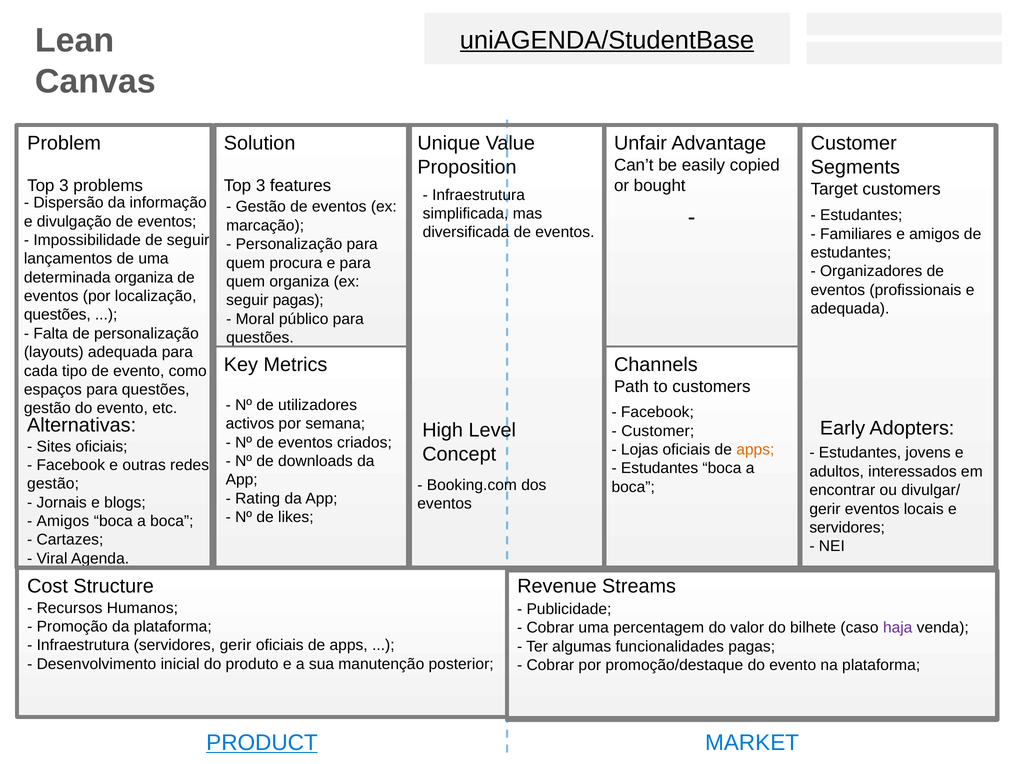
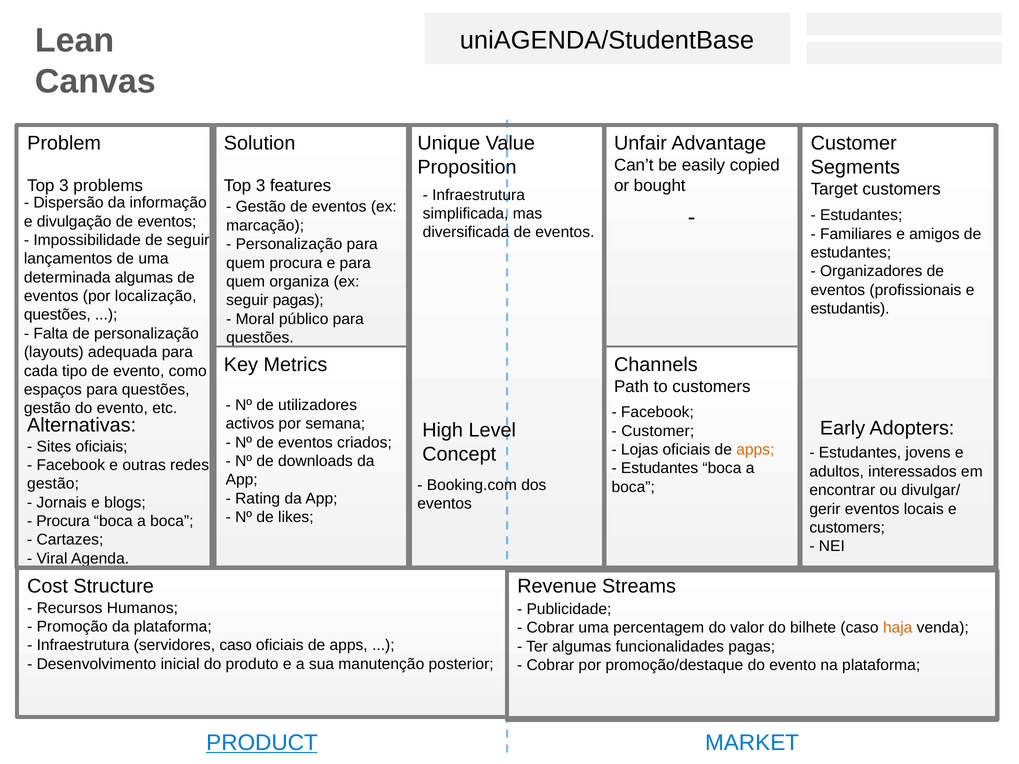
uniAGENDA/StudentBase underline: present -> none
determinada organiza: organiza -> algumas
adequada at (850, 309): adequada -> estudantis
Amigos at (63, 521): Amigos -> Procura
servidores at (847, 528): servidores -> customers
haja colour: purple -> orange
servidores gerir: gerir -> caso
